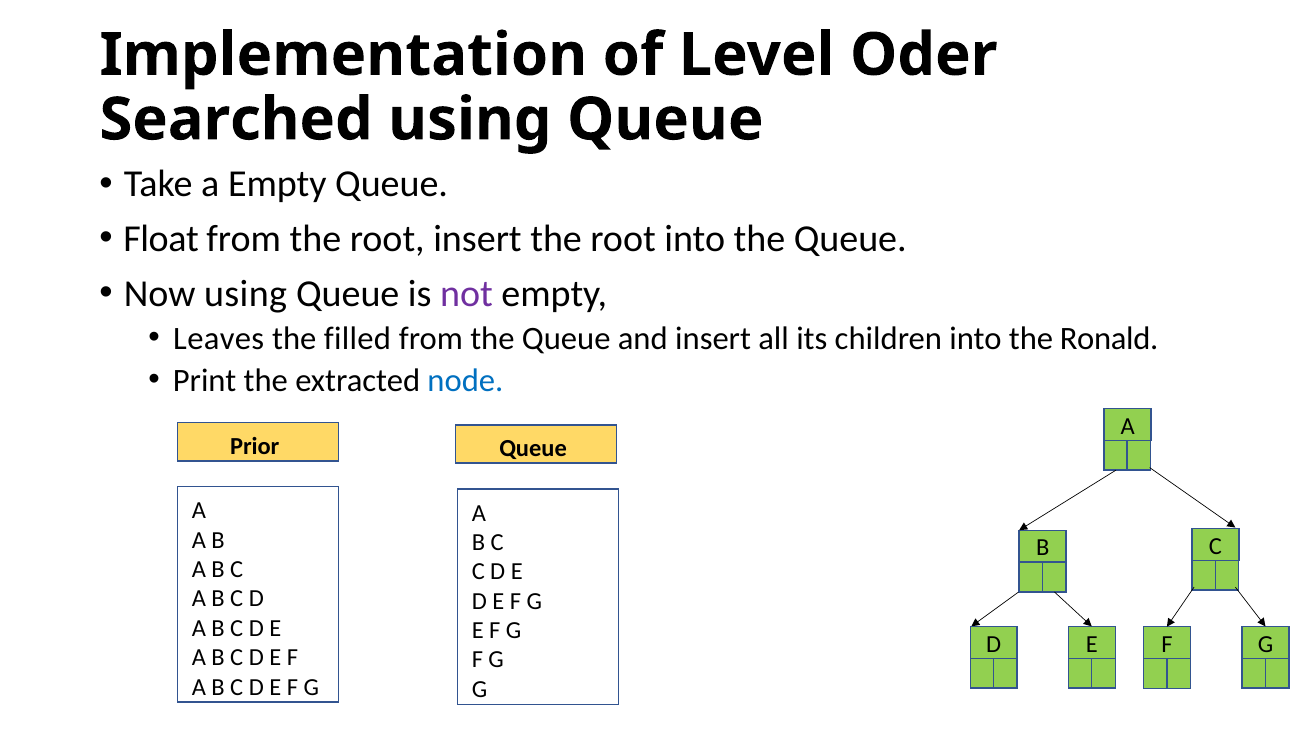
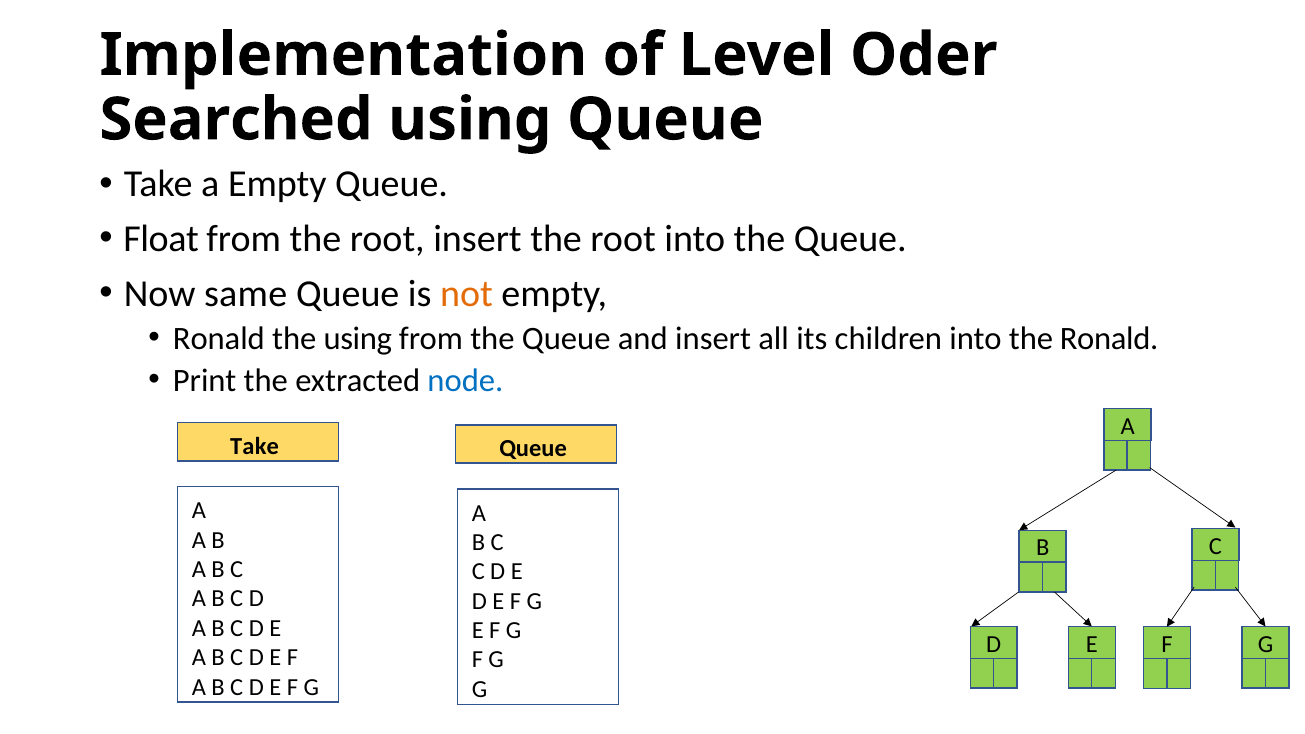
Now using: using -> same
not colour: purple -> orange
Leaves at (219, 338): Leaves -> Ronald
the filled: filled -> using
Prior at (255, 446): Prior -> Take
